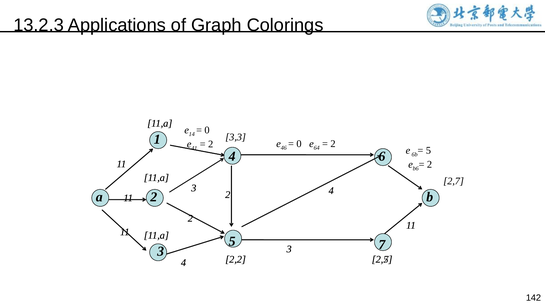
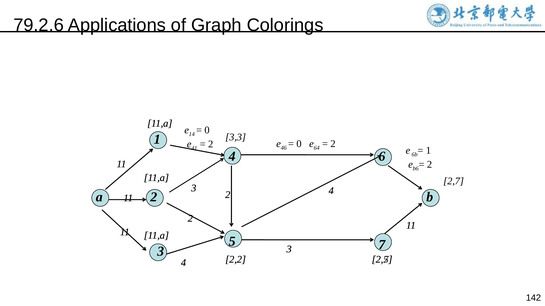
13.2.3: 13.2.3 -> 79.2.6
5 at (428, 151): 5 -> 1
